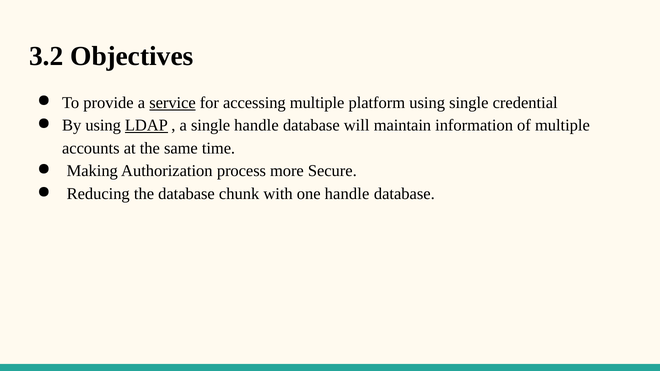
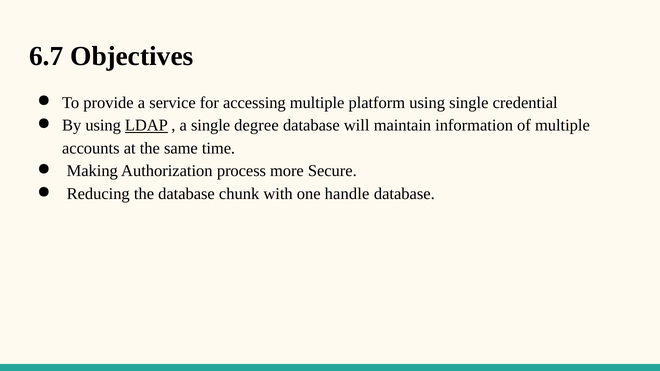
3.2: 3.2 -> 6.7
service underline: present -> none
single handle: handle -> degree
